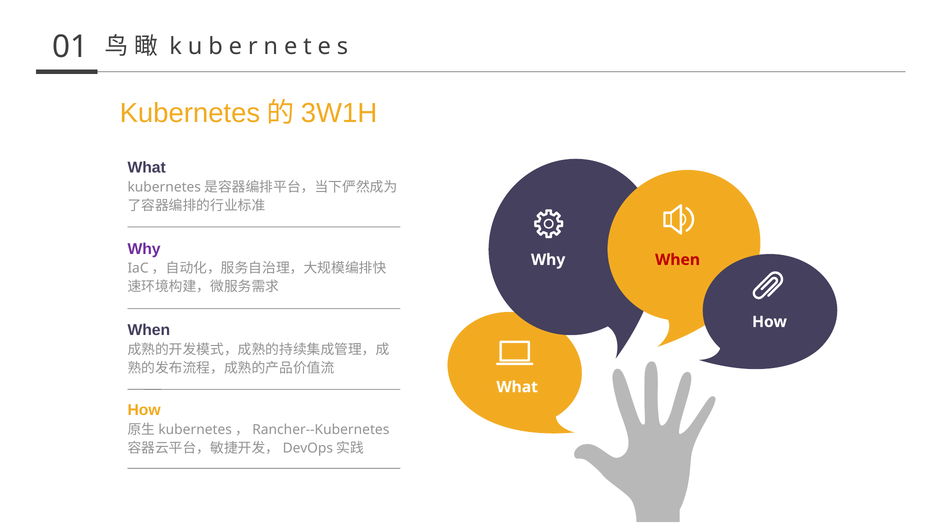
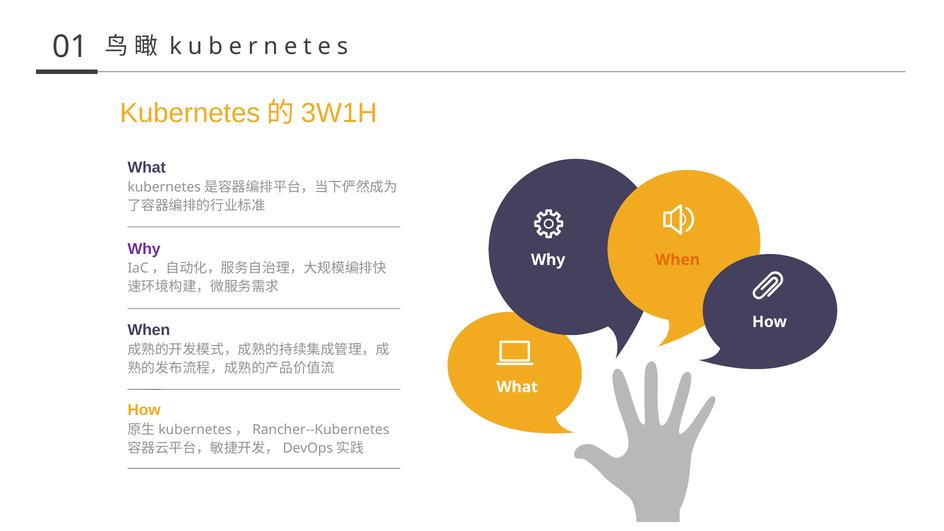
When at (678, 260) colour: red -> orange
